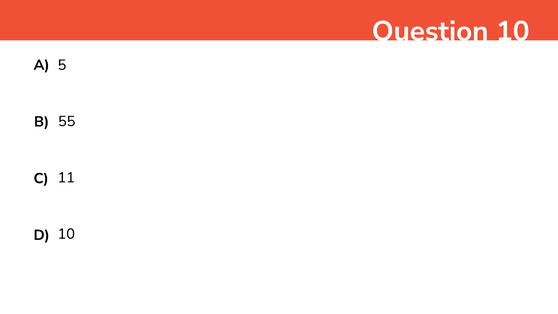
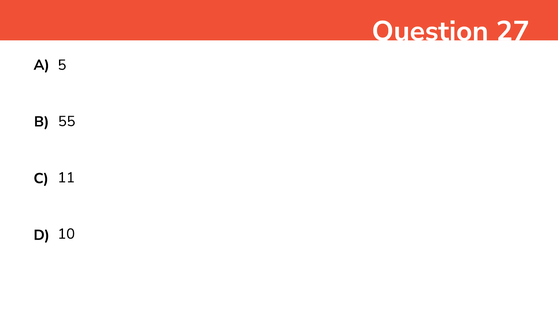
Question 10: 10 -> 27
